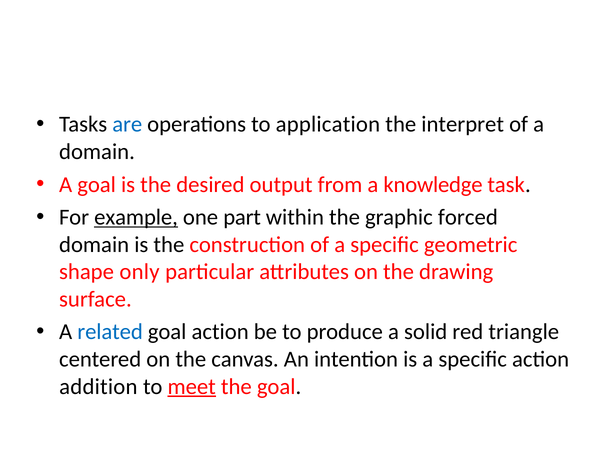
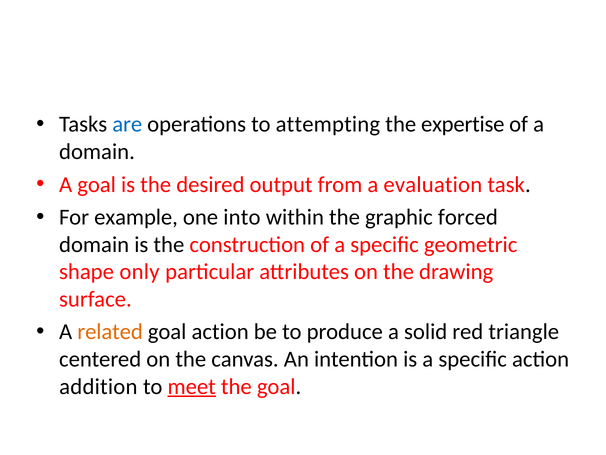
application: application -> attempting
interpret: interpret -> expertise
knowledge: knowledge -> evaluation
example underline: present -> none
part: part -> into
related colour: blue -> orange
